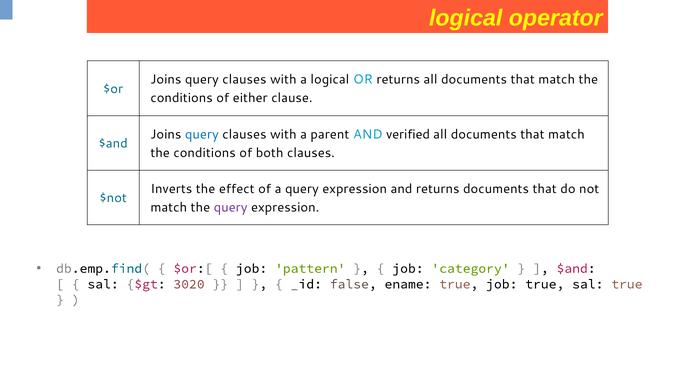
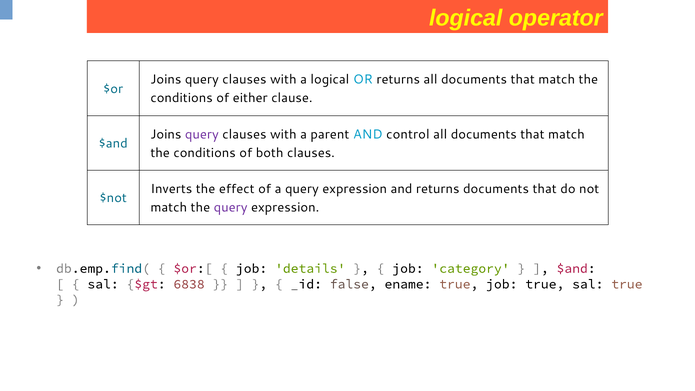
query at (202, 134) colour: blue -> purple
verified: verified -> control
pattern: pattern -> details
3020: 3020 -> 6838
